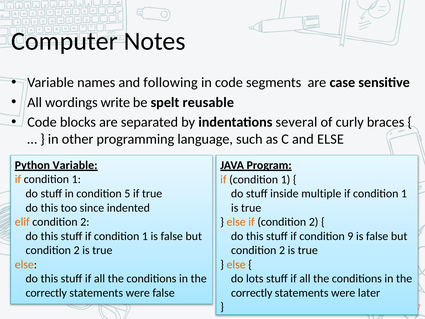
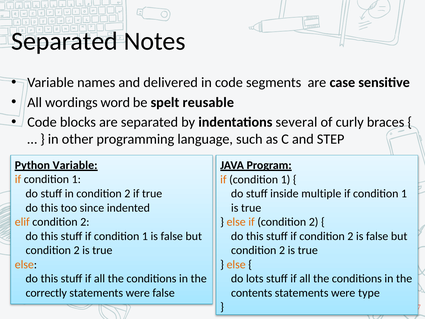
Computer at (65, 41): Computer -> Separated
following: following -> delivered
write: write -> word
and ELSE: ELSE -> STEP
in condition 5: 5 -> 2
stuff if condition 9: 9 -> 2
correctly at (252, 293): correctly -> contents
later: later -> type
